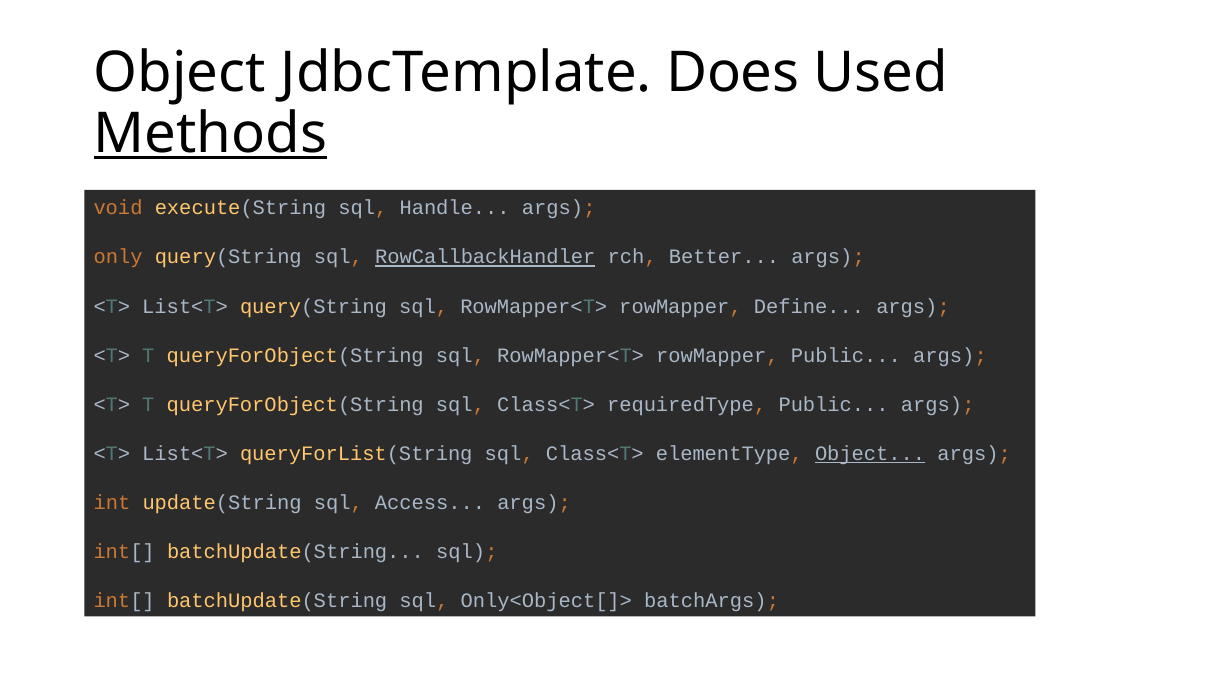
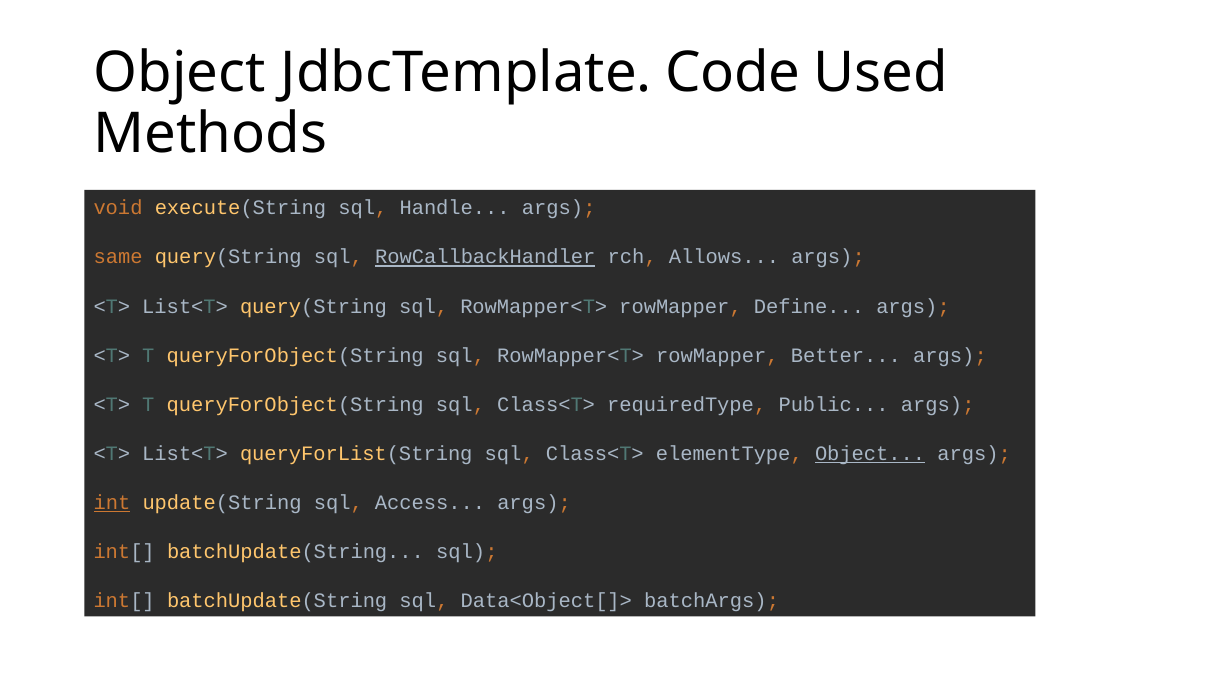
Does: Does -> Code
Methods underline: present -> none
only: only -> same
Better: Better -> Allows
rowMapper Public: Public -> Better
int underline: none -> present
Only<Object[]>: Only<Object[]> -> Data<Object[]>
